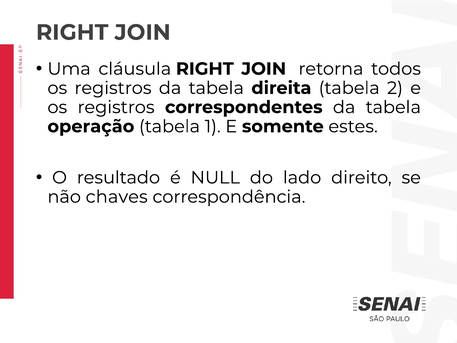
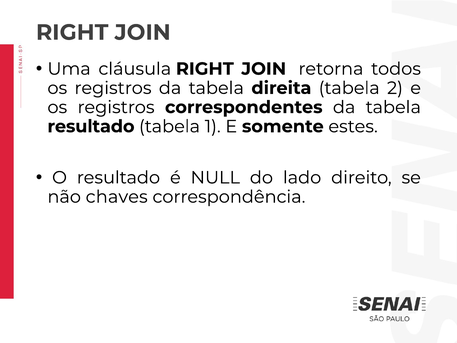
operação at (91, 126): operação -> resultado
